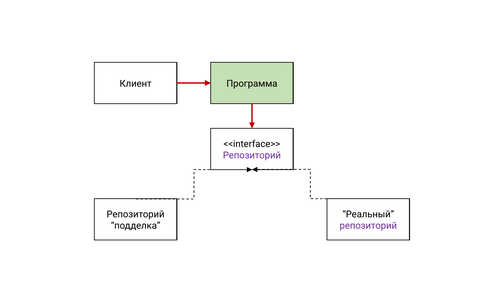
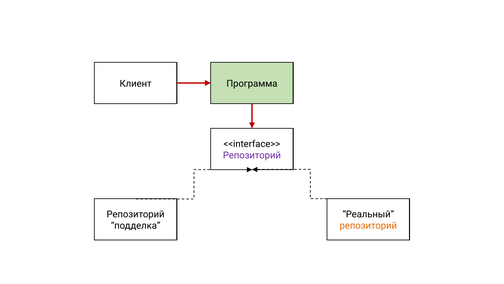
репозиторий at (368, 225) colour: purple -> orange
